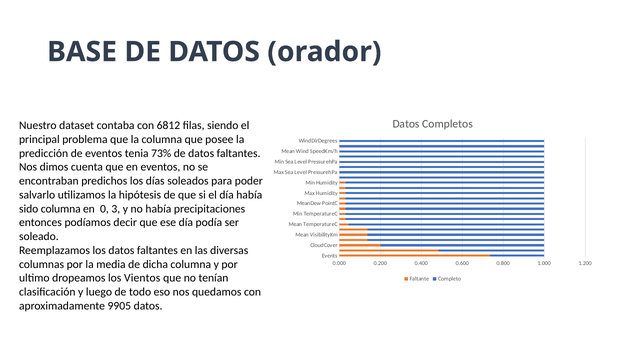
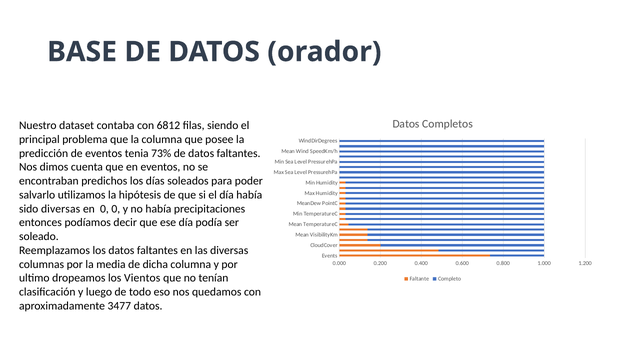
sido columna: columna -> diversas
0 3: 3 -> 0
9905: 9905 -> 3477
